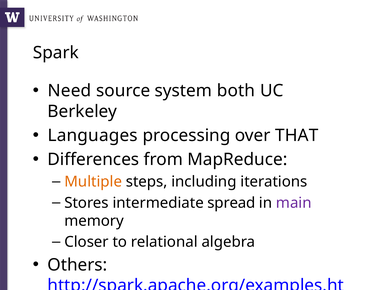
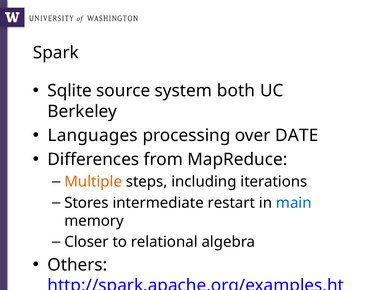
Need: Need -> Sqlite
THAT: THAT -> DATE
spread: spread -> restart
main colour: purple -> blue
